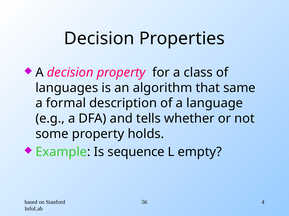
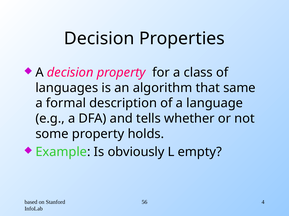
sequence: sequence -> obviously
